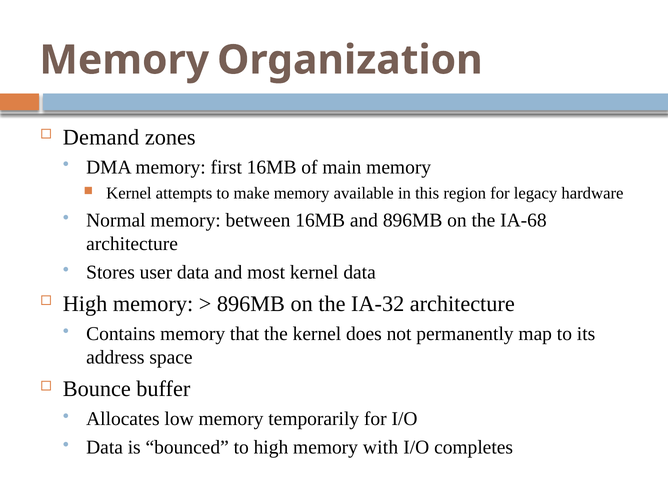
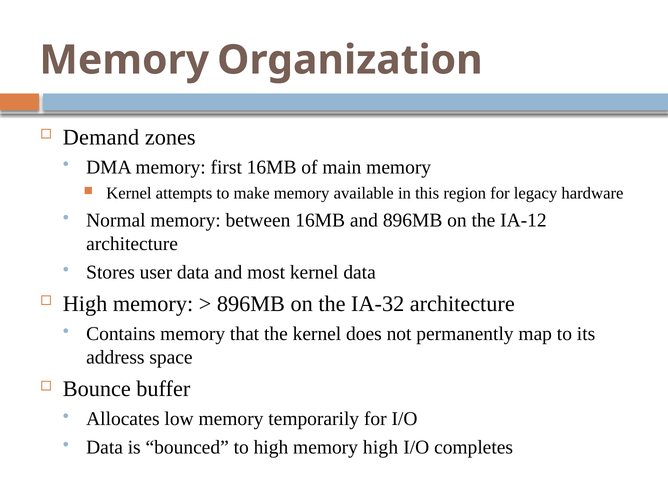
IA-68: IA-68 -> IA-12
memory with: with -> high
